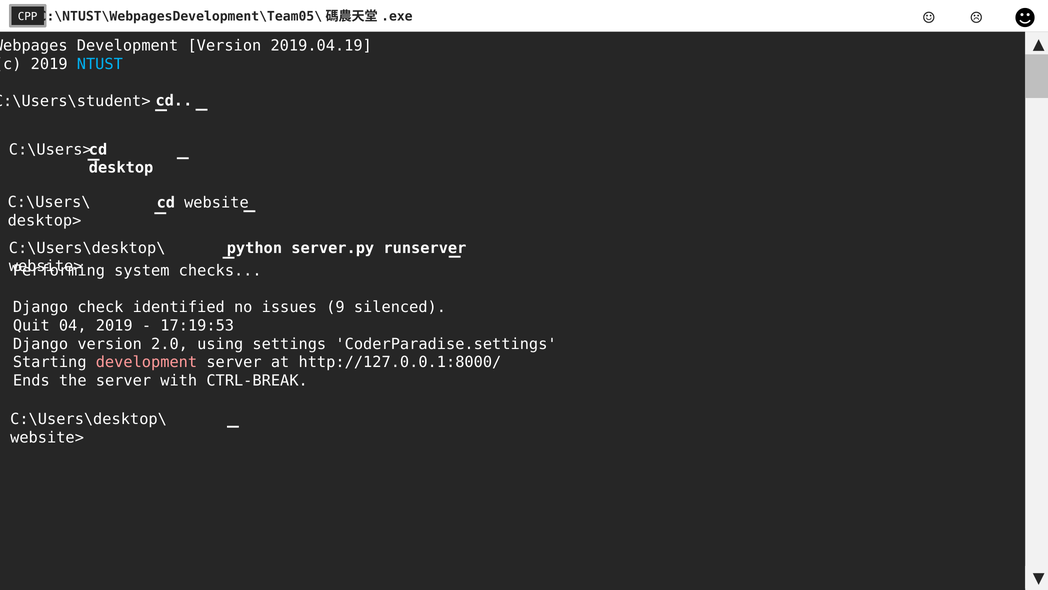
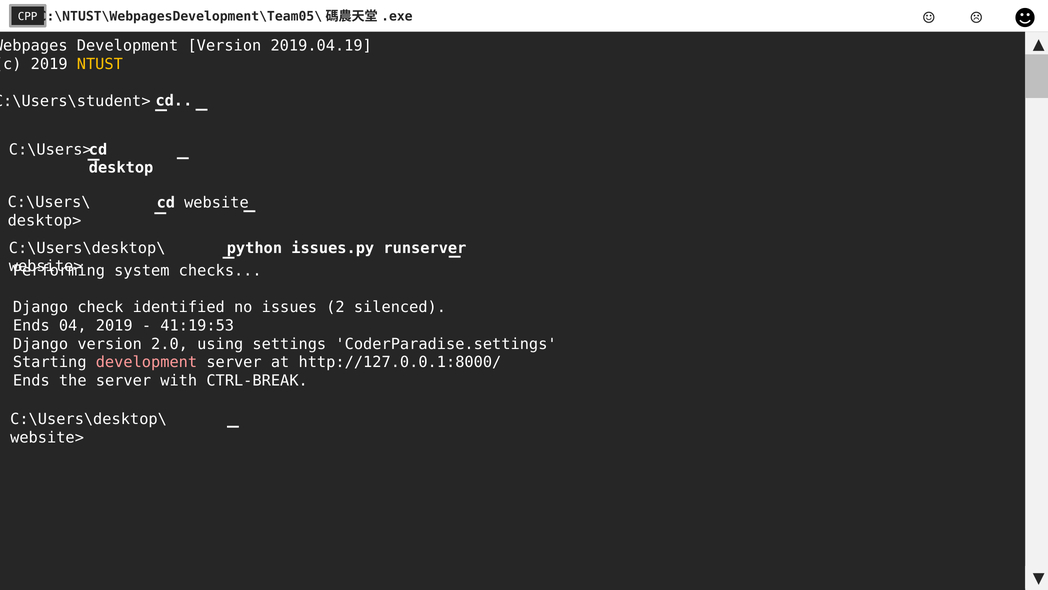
NTUST colour: light blue -> yellow
server.py: server.py -> issues.py
9: 9 -> 2
Quit at (31, 325): Quit -> Ends
17:19:53: 17:19:53 -> 41:19:53
